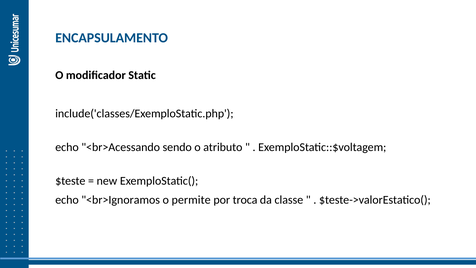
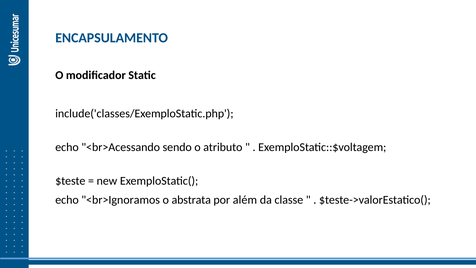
permite: permite -> abstrata
troca: troca -> além
